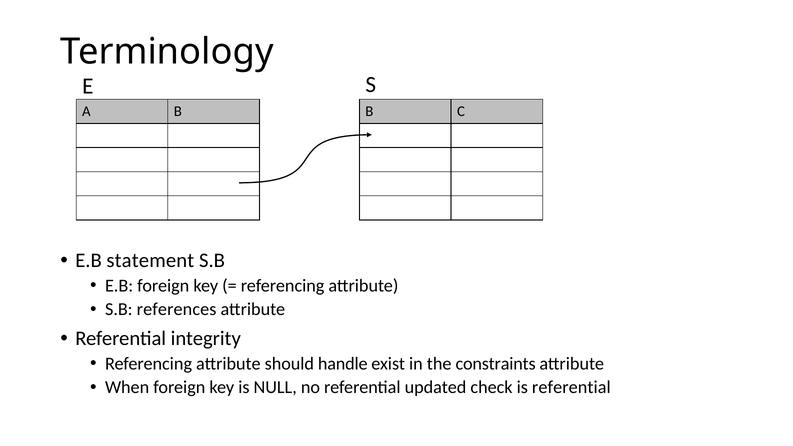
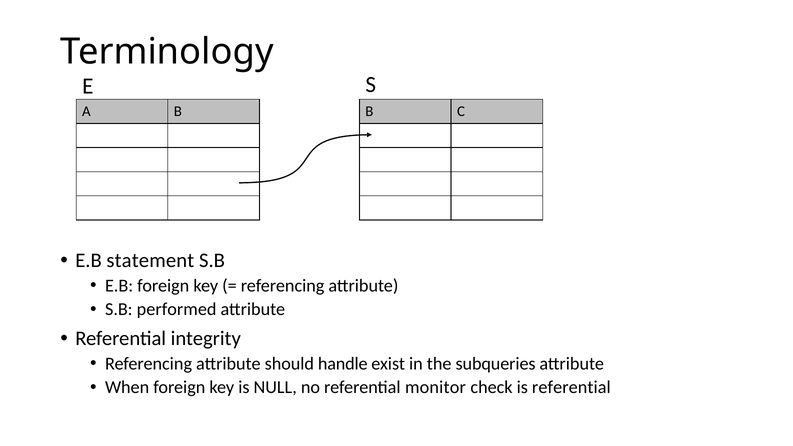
references: references -> performed
constraints: constraints -> subqueries
updated: updated -> monitor
